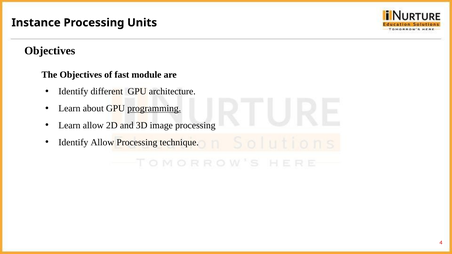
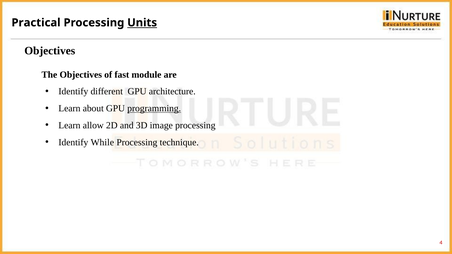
Instance: Instance -> Practical
Units underline: none -> present
Identify Allow: Allow -> While
